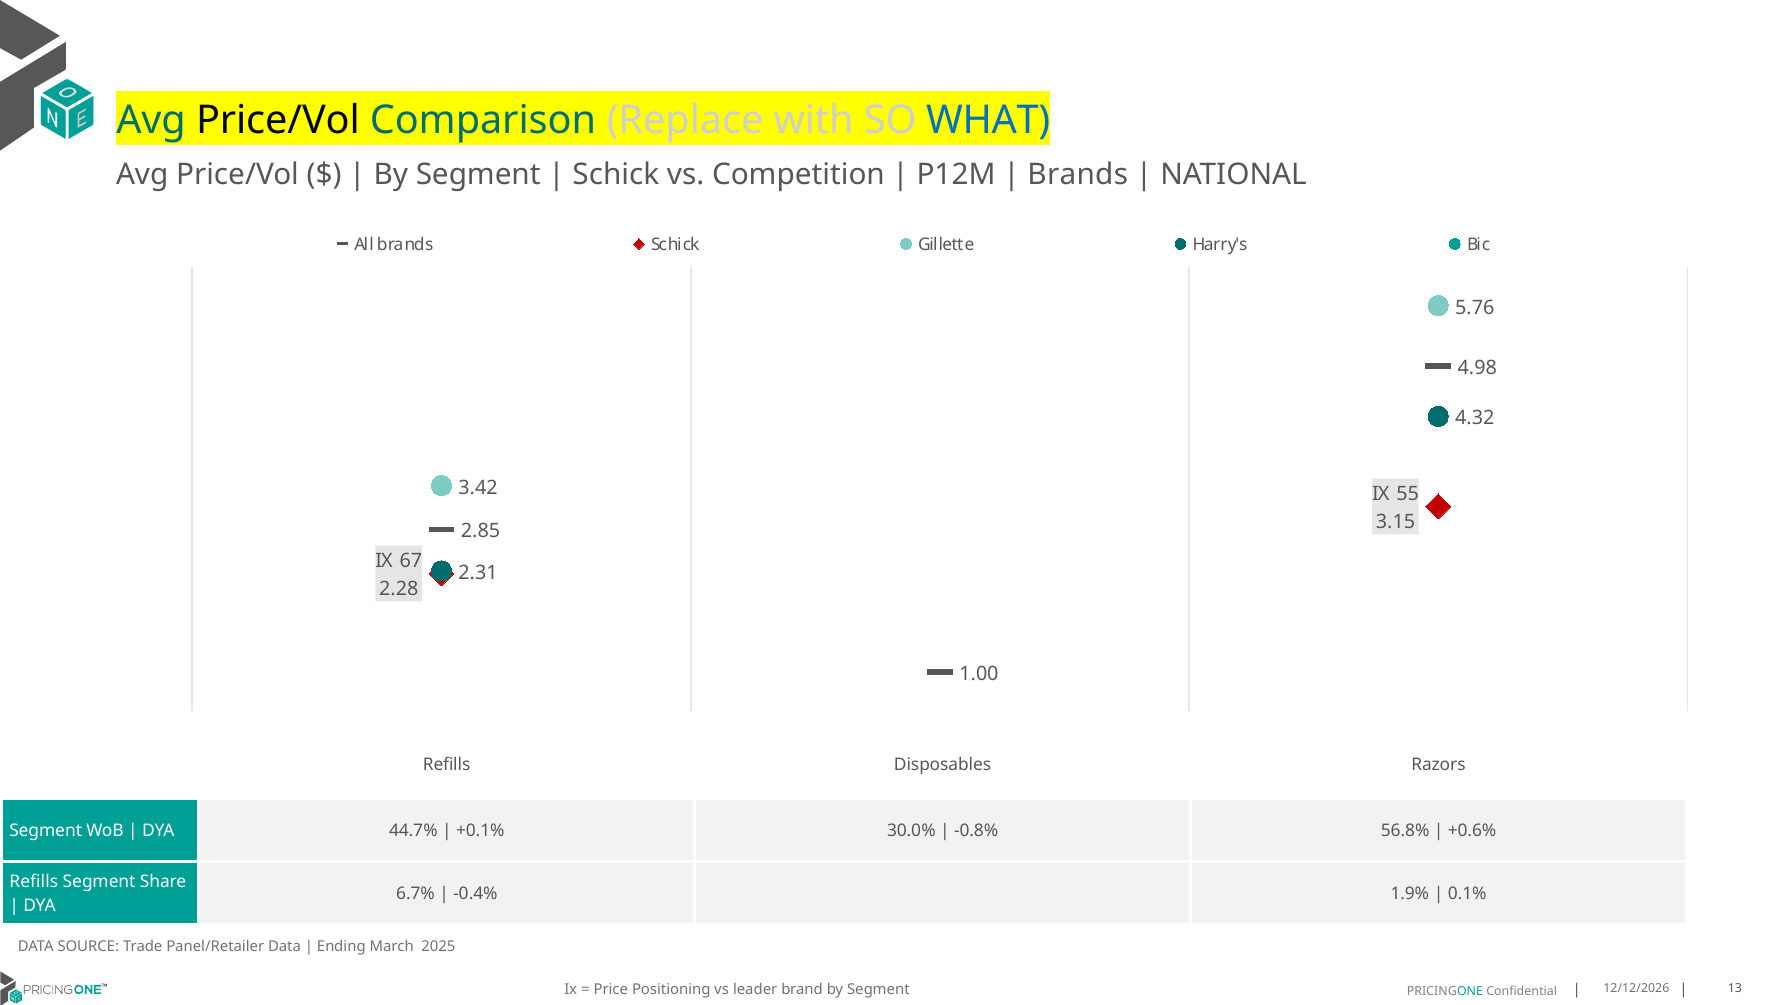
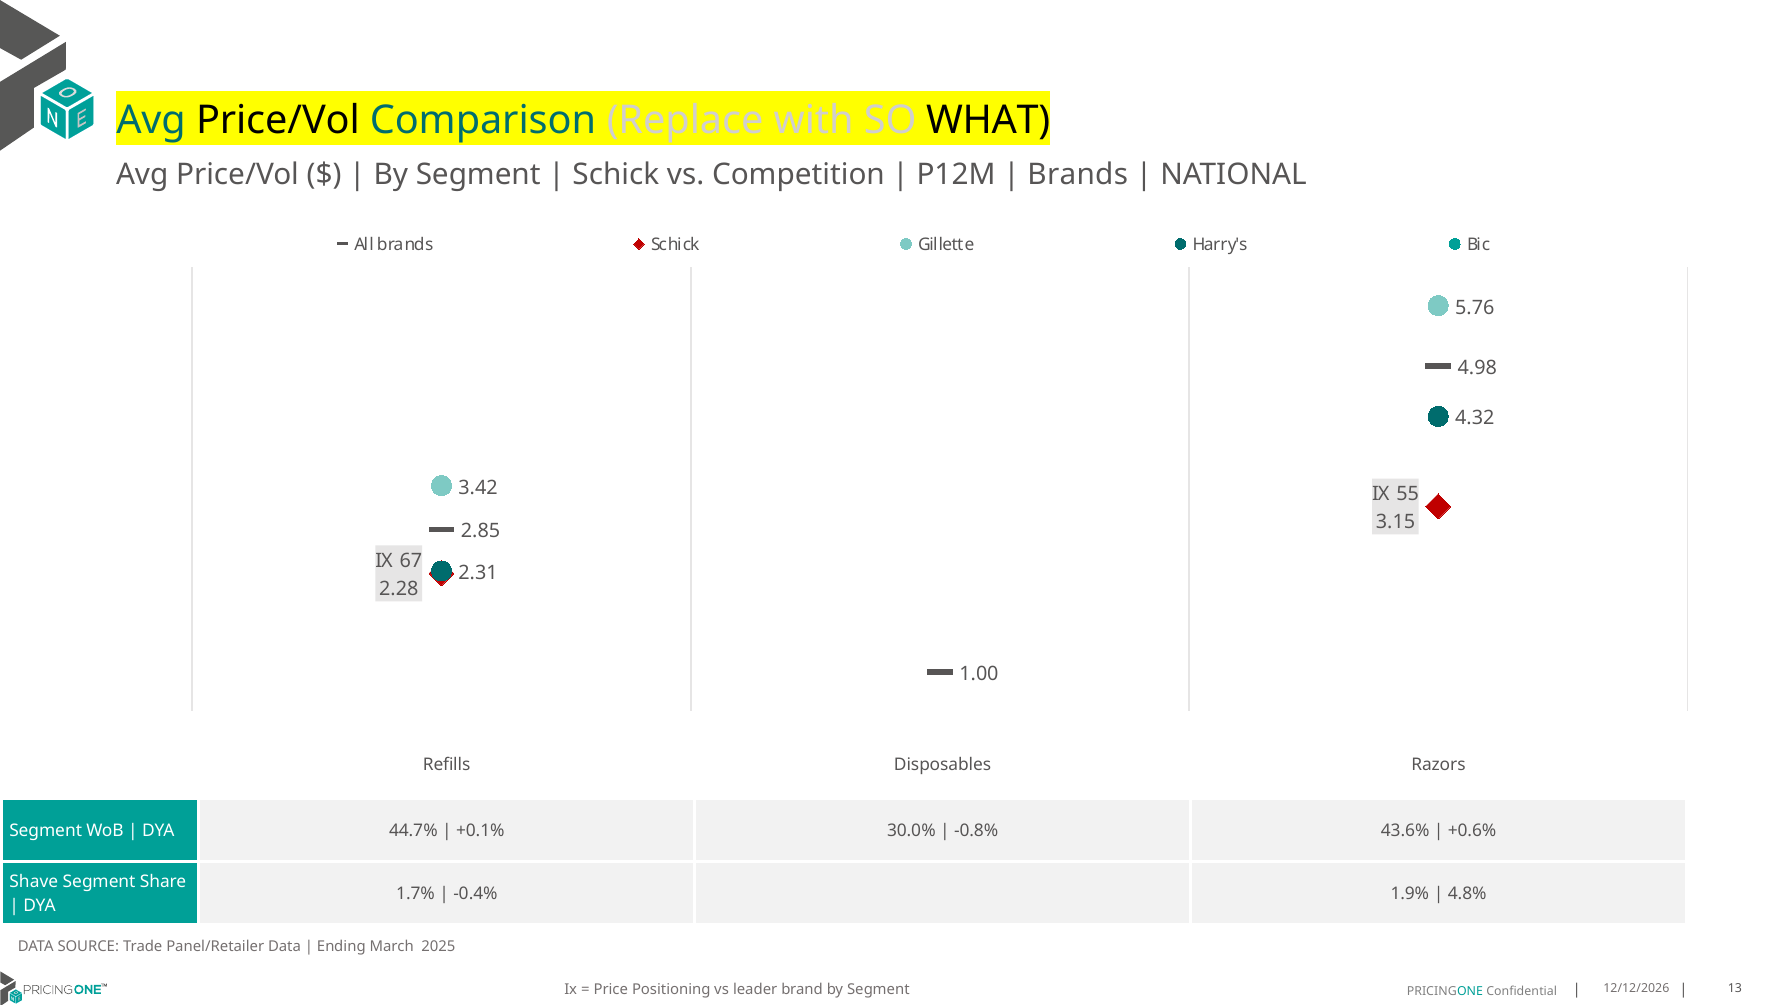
WHAT colour: blue -> black
56.8%: 56.8% -> 43.6%
Refills at (34, 882): Refills -> Shave
6.7%: 6.7% -> 1.7%
0.1%: 0.1% -> 4.8%
